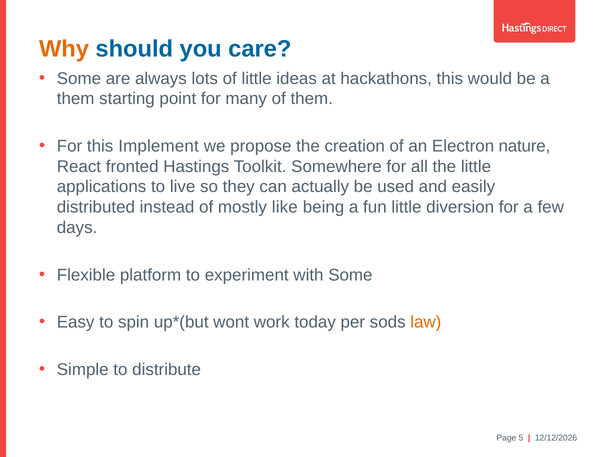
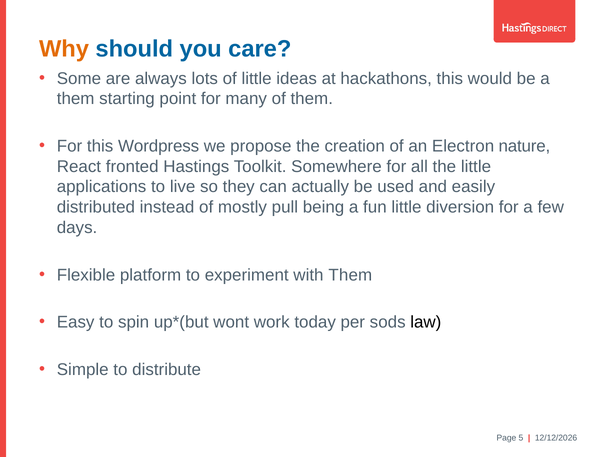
Implement: Implement -> Wordpress
like: like -> pull
with Some: Some -> Them
law colour: orange -> black
